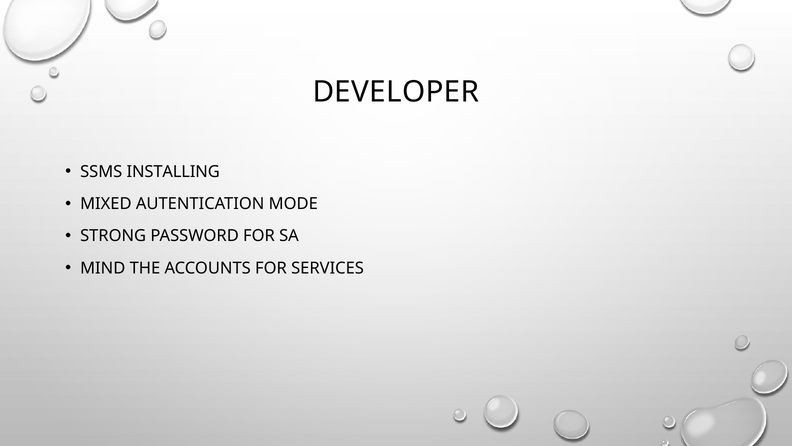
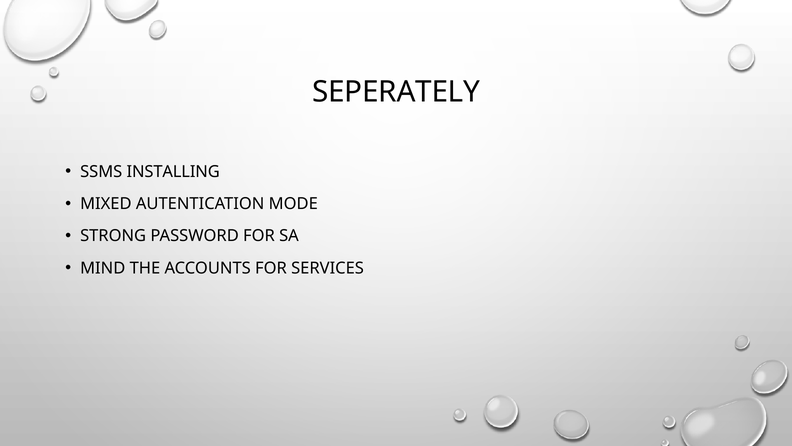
DEVELOPER: DEVELOPER -> SEPERATELY
